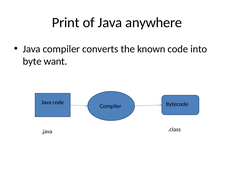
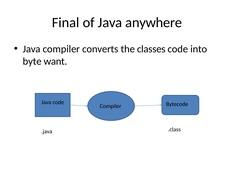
Print: Print -> Final
known: known -> classes
